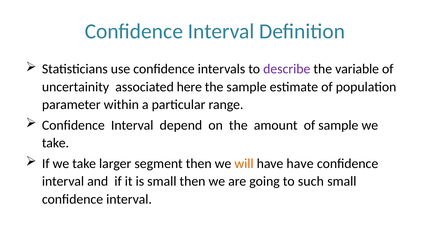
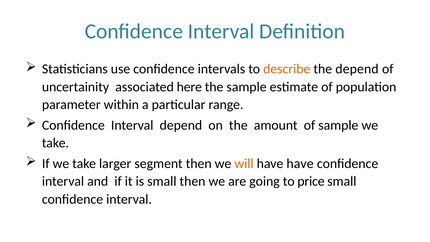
describe colour: purple -> orange
the variable: variable -> depend
such: such -> price
